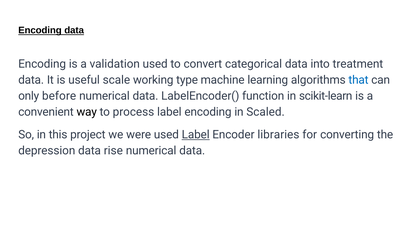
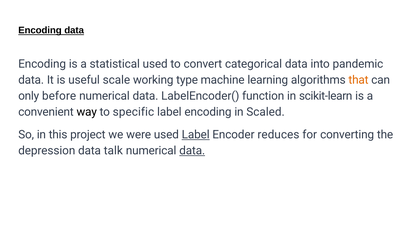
validation: validation -> statistical
treatment: treatment -> pandemic
that colour: blue -> orange
process: process -> specific
libraries: libraries -> reduces
rise: rise -> talk
data at (192, 151) underline: none -> present
